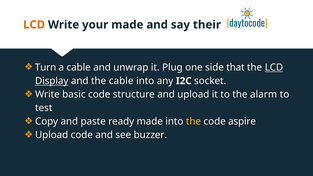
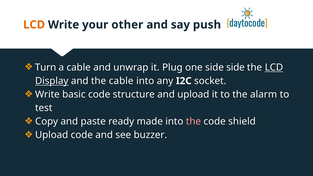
your made: made -> other
their: their -> push
side that: that -> side
the at (193, 121) colour: yellow -> pink
aspire: aspire -> shield
